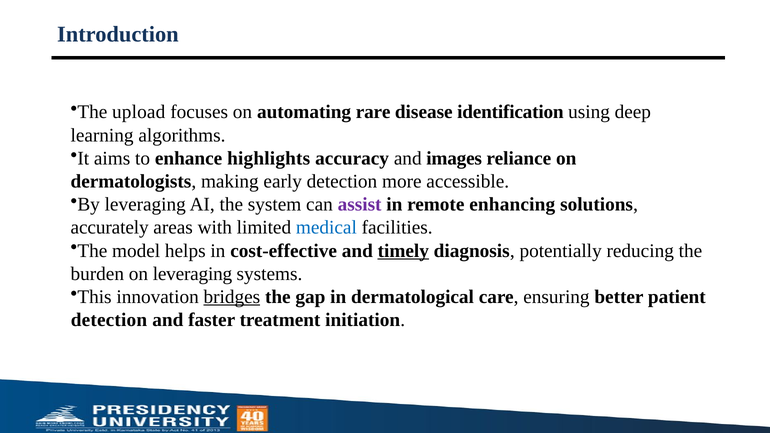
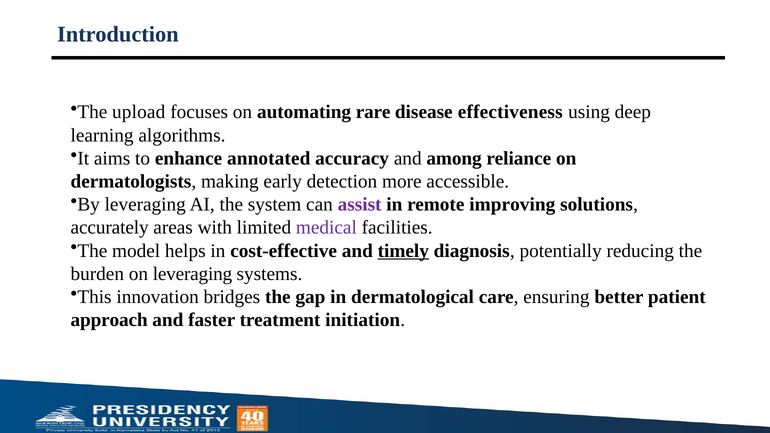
identification: identification -> effectiveness
highlights: highlights -> annotated
images: images -> among
enhancing: enhancing -> improving
medical colour: blue -> purple
bridges underline: present -> none
detection at (109, 320): detection -> approach
